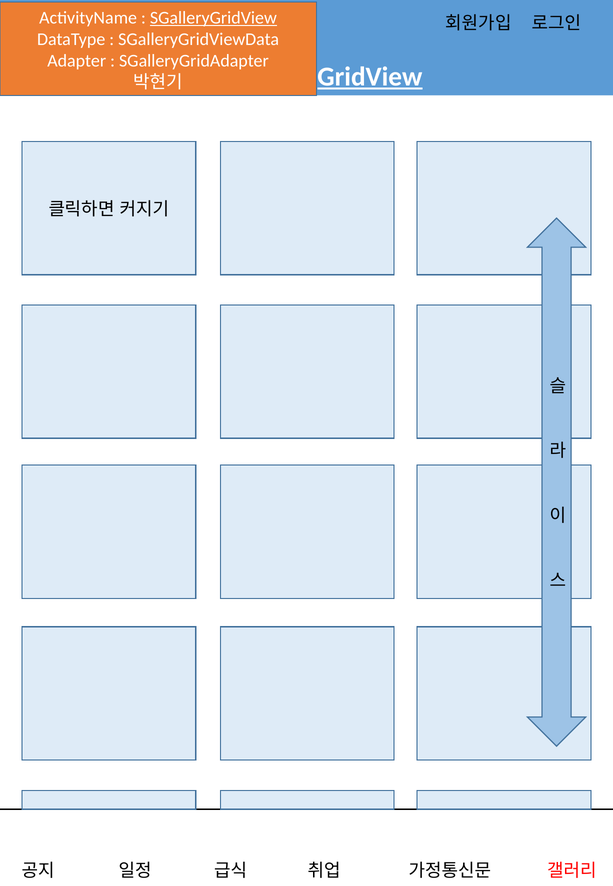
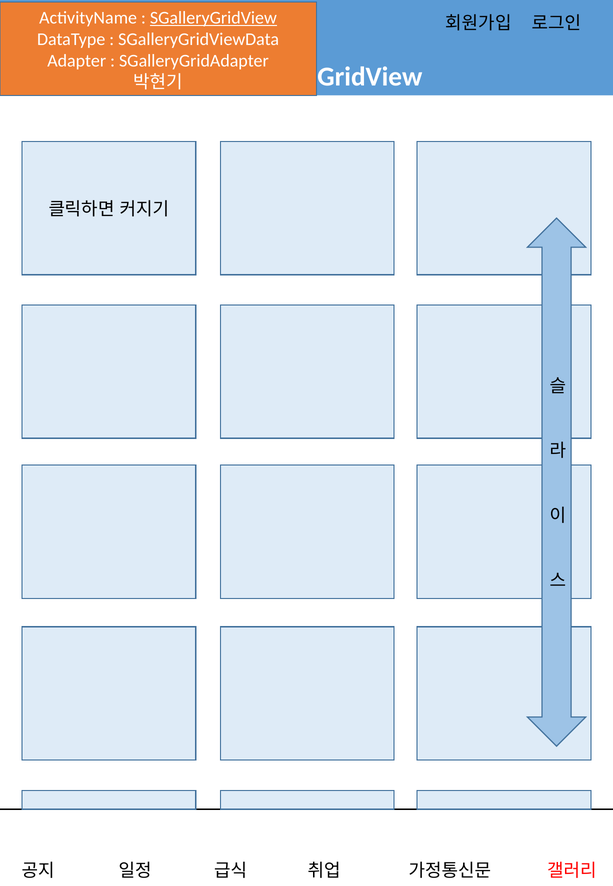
GridView underline: present -> none
